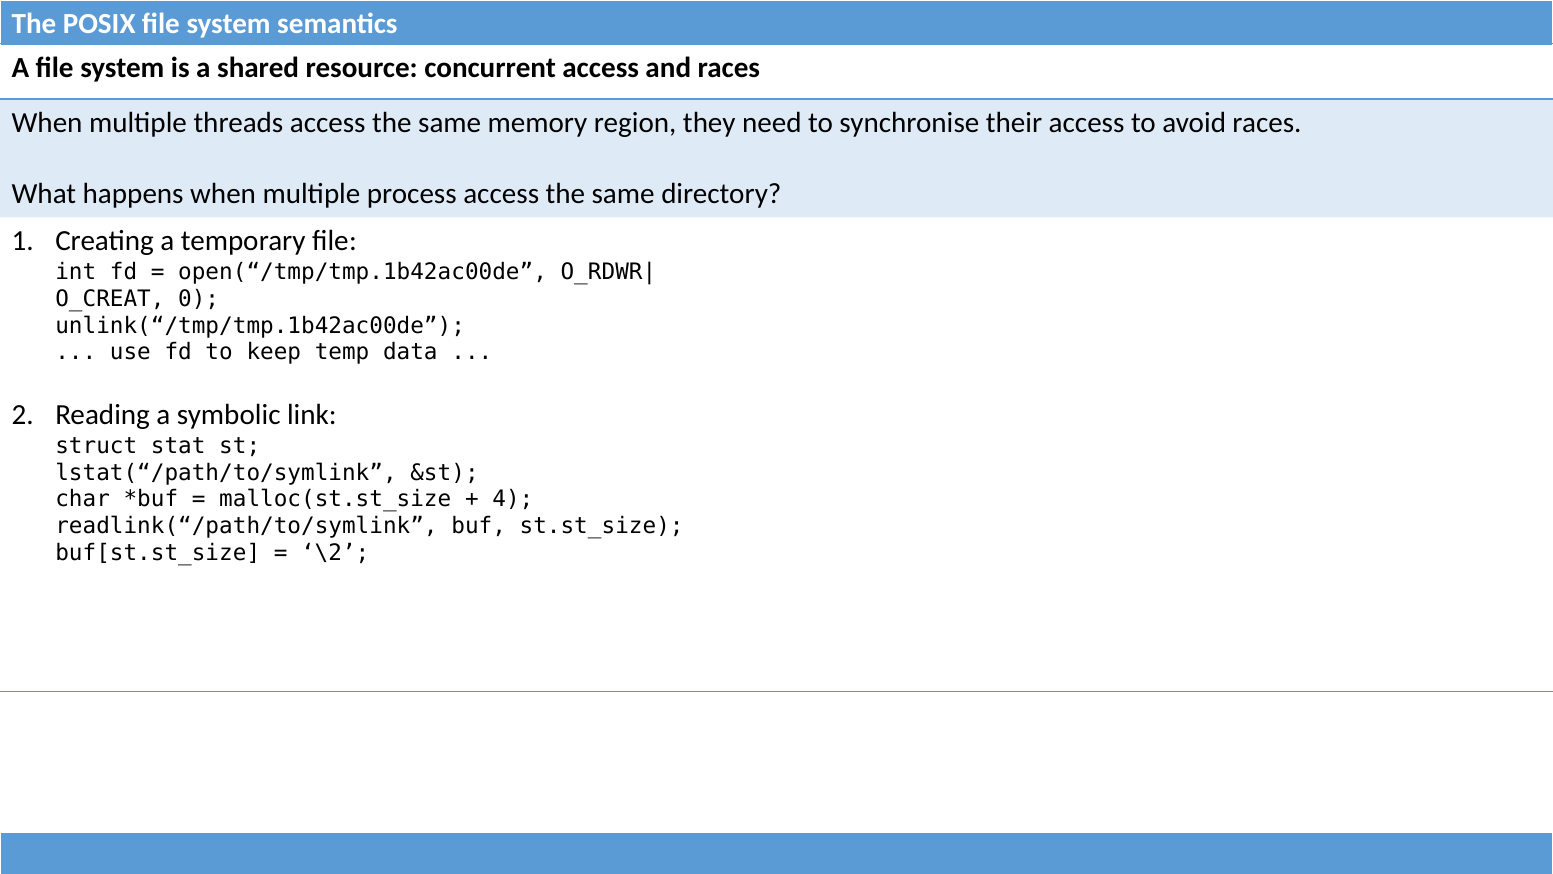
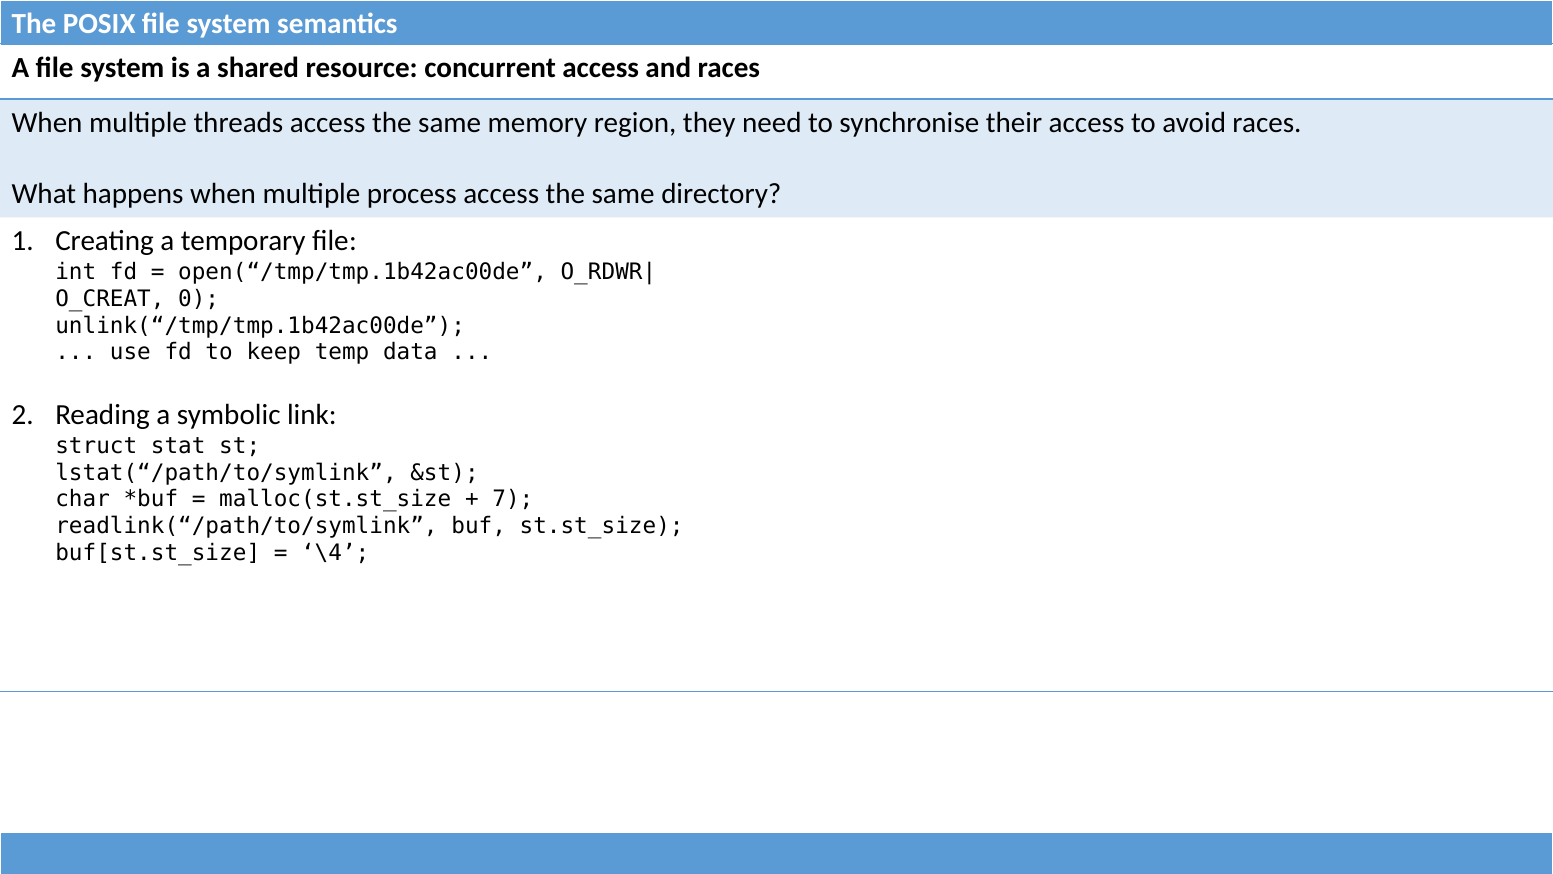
4: 4 -> 7
\2: \2 -> \4
